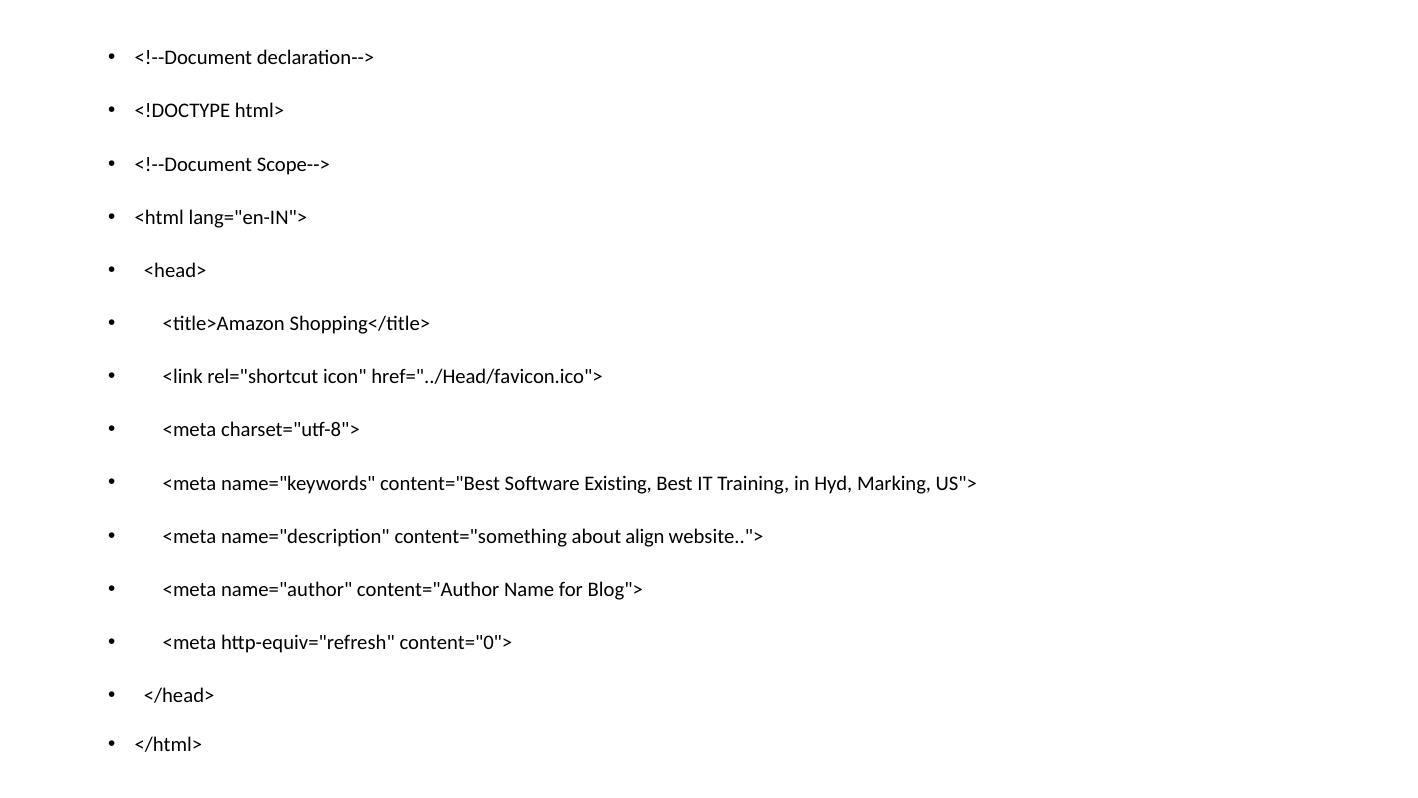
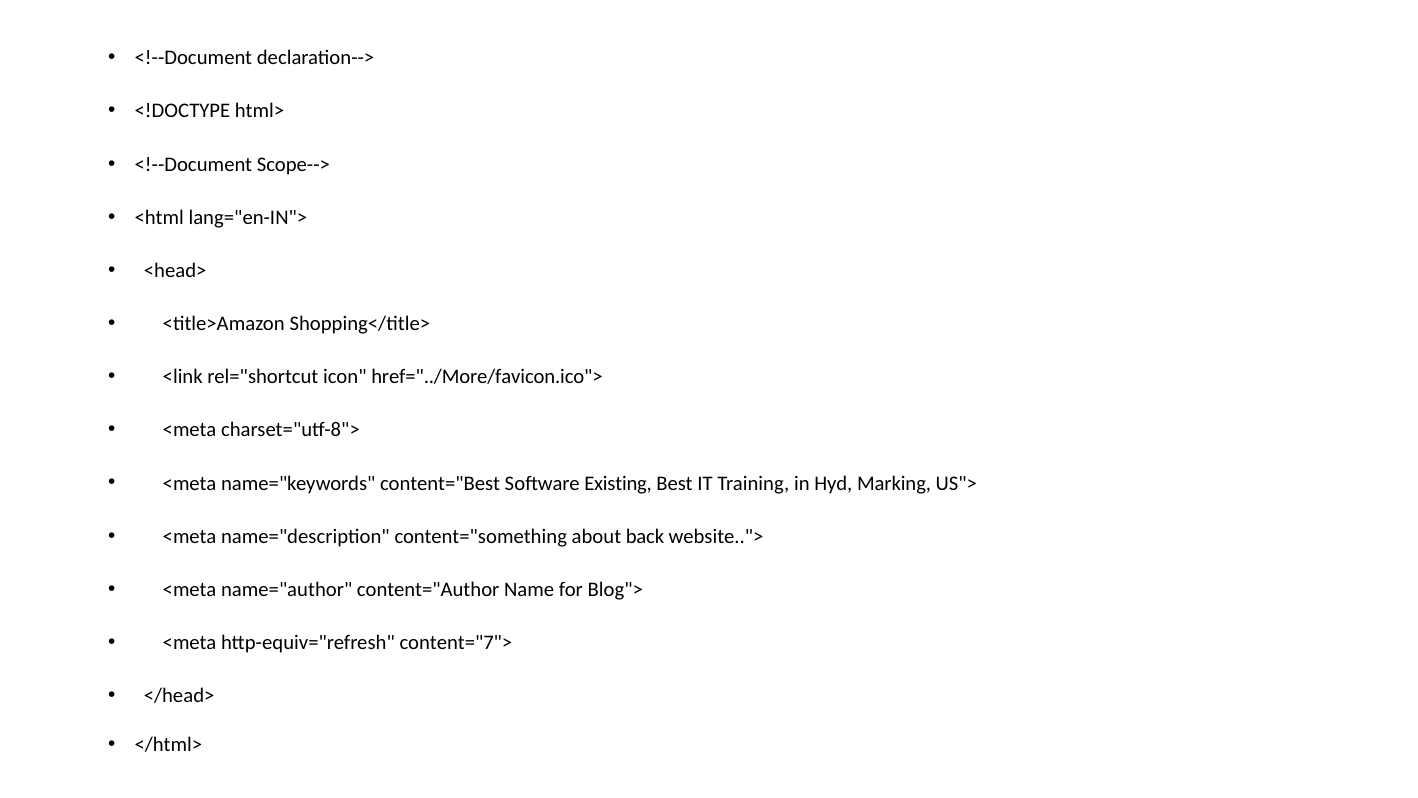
href="../Head/favicon.ico">: href="../Head/favicon.ico"> -> href="../More/favicon.ico">
align: align -> back
content="0">: content="0"> -> content="7">
